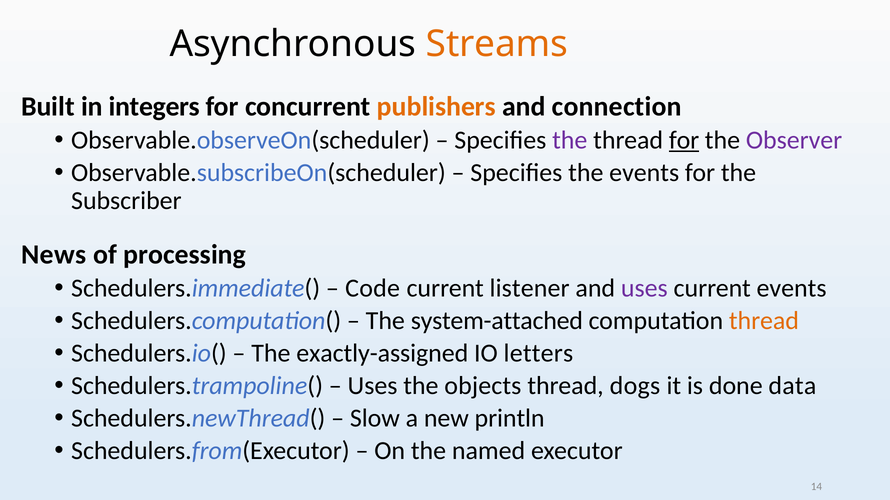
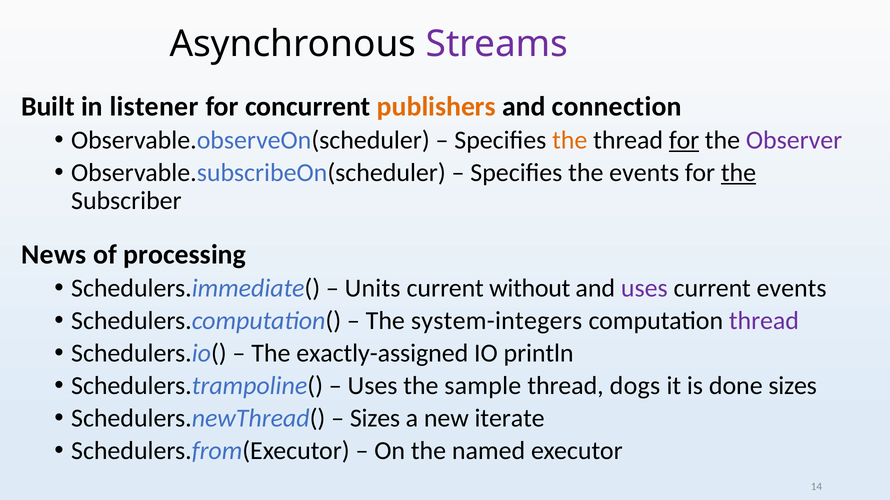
Streams colour: orange -> purple
integers: integers -> listener
the at (570, 140) colour: purple -> orange
the at (739, 173) underline: none -> present
Code: Code -> Units
listener: listener -> without
system-attached: system-attached -> system-integers
thread at (764, 321) colour: orange -> purple
letters: letters -> println
objects: objects -> sample
done data: data -> sizes
Slow at (375, 419): Slow -> Sizes
println: println -> iterate
